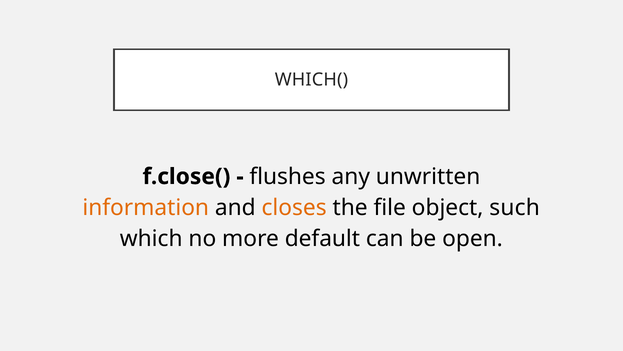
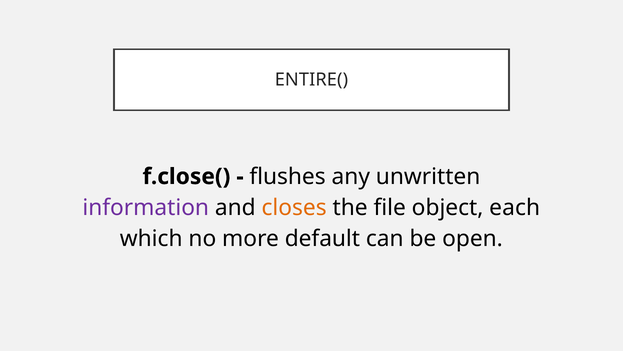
WHICH(: WHICH( -> ENTIRE(
information colour: orange -> purple
such: such -> each
